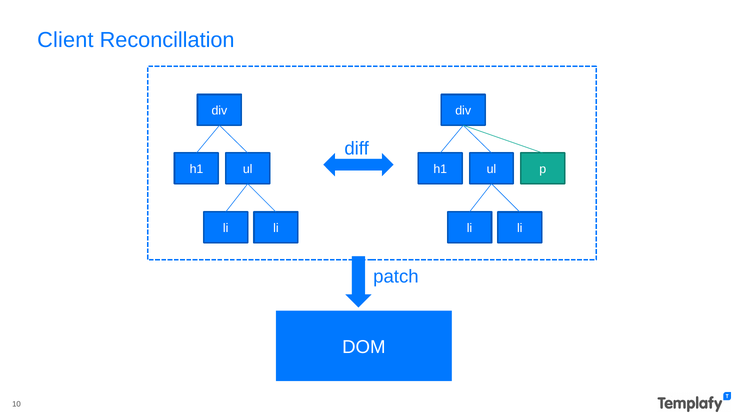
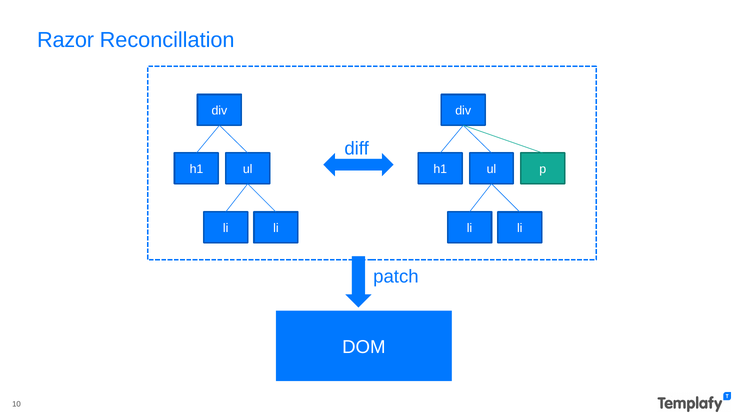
Client: Client -> Razor
